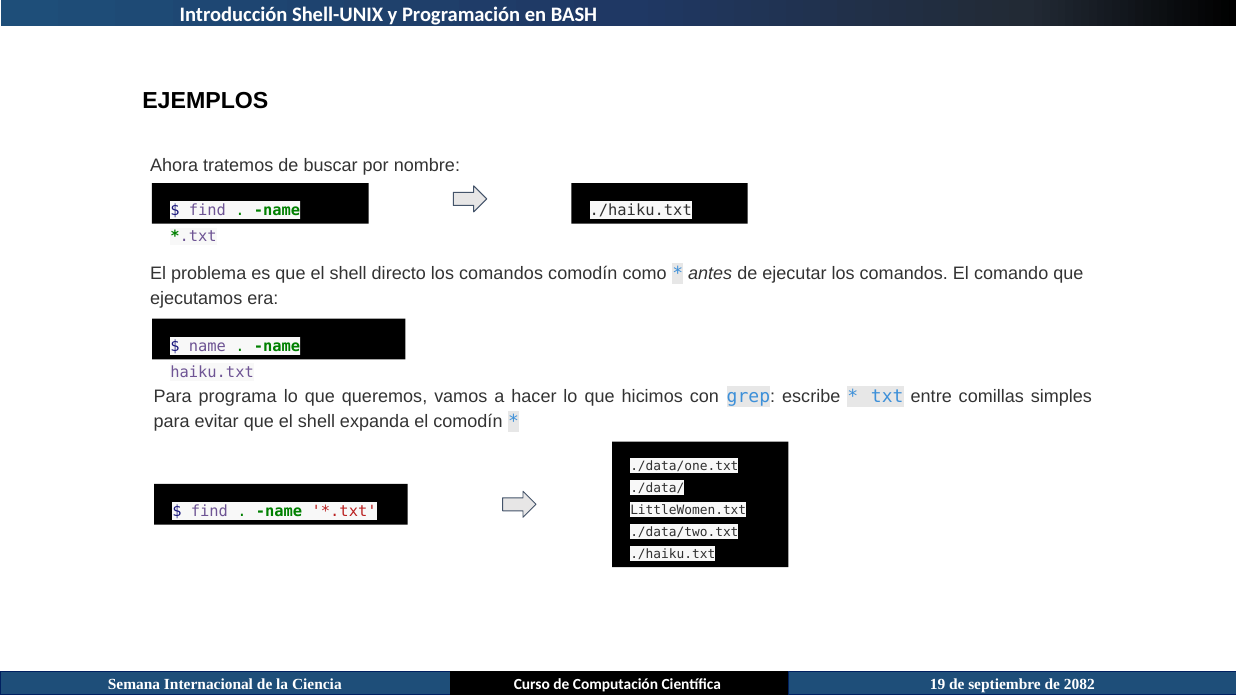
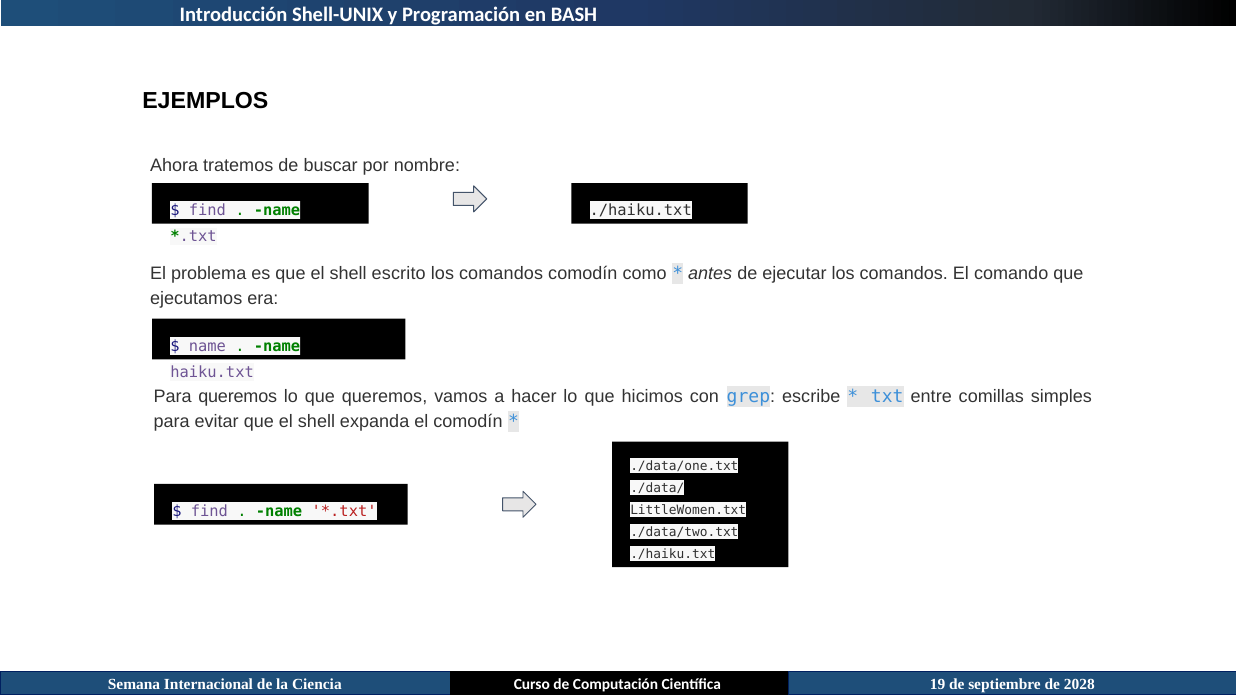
directo: directo -> escrito
Para programa: programa -> queremos
2082: 2082 -> 2028
